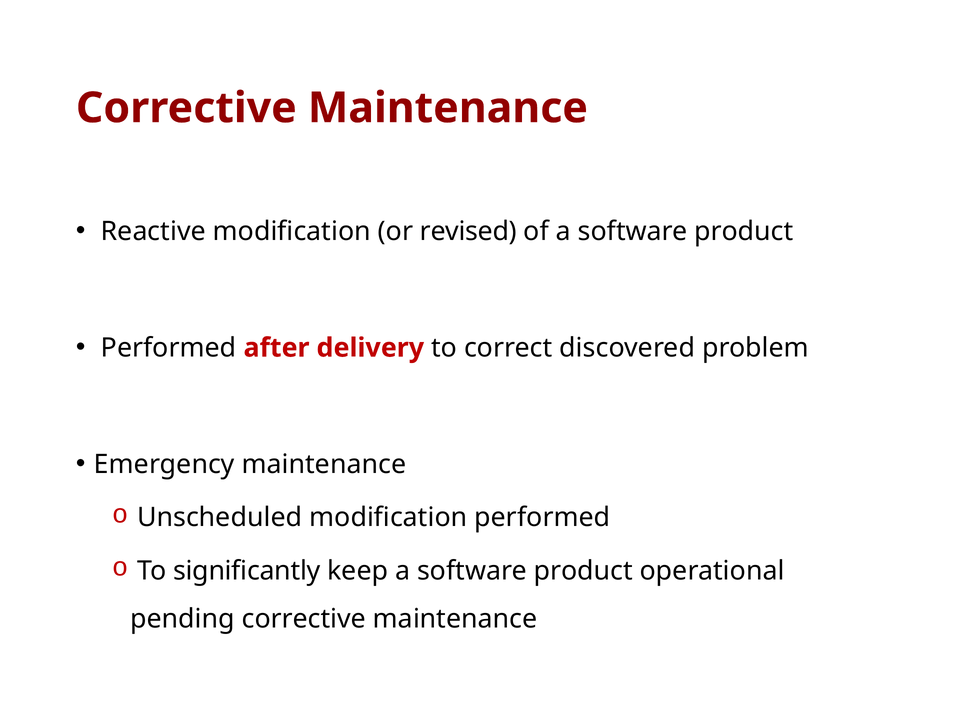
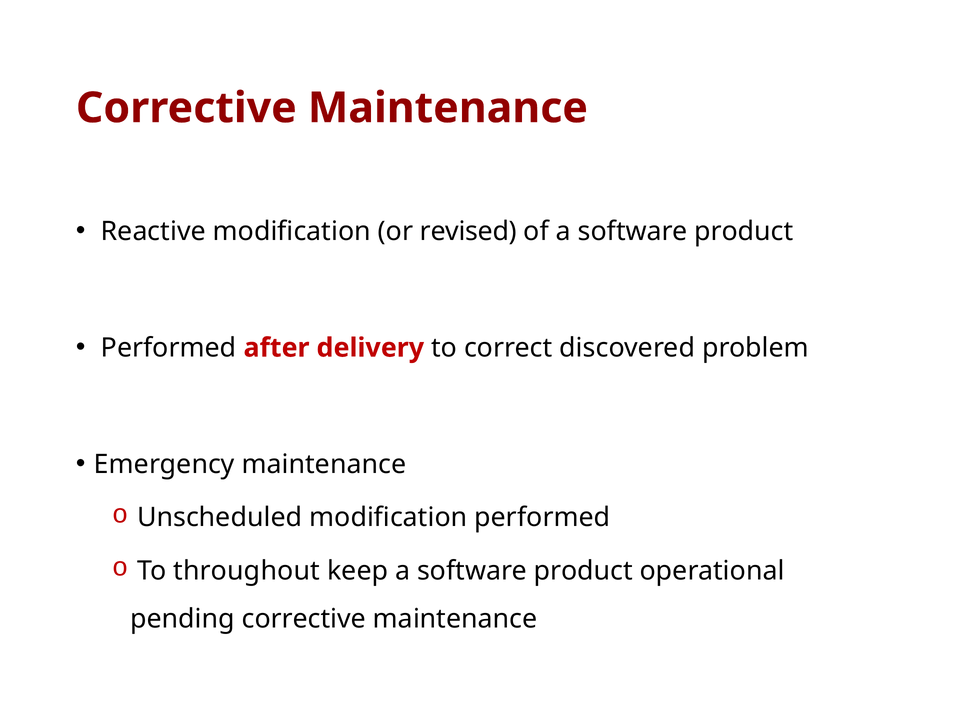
significantly: significantly -> throughout
